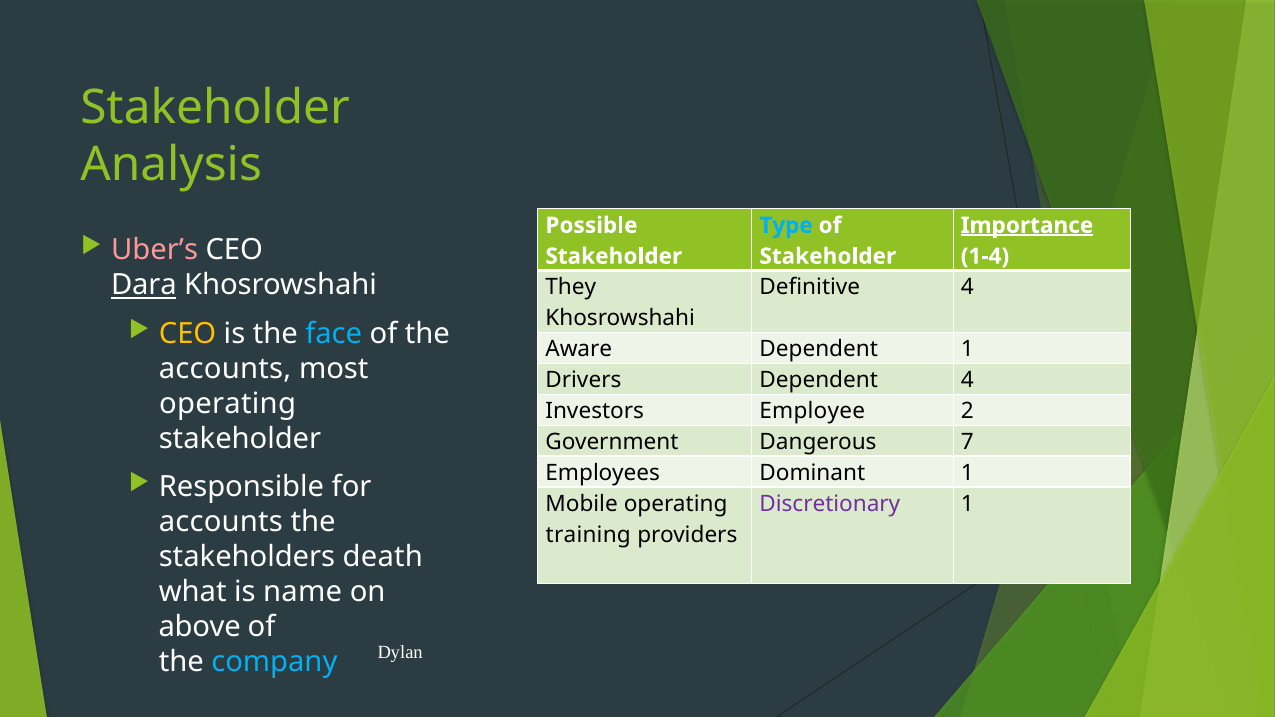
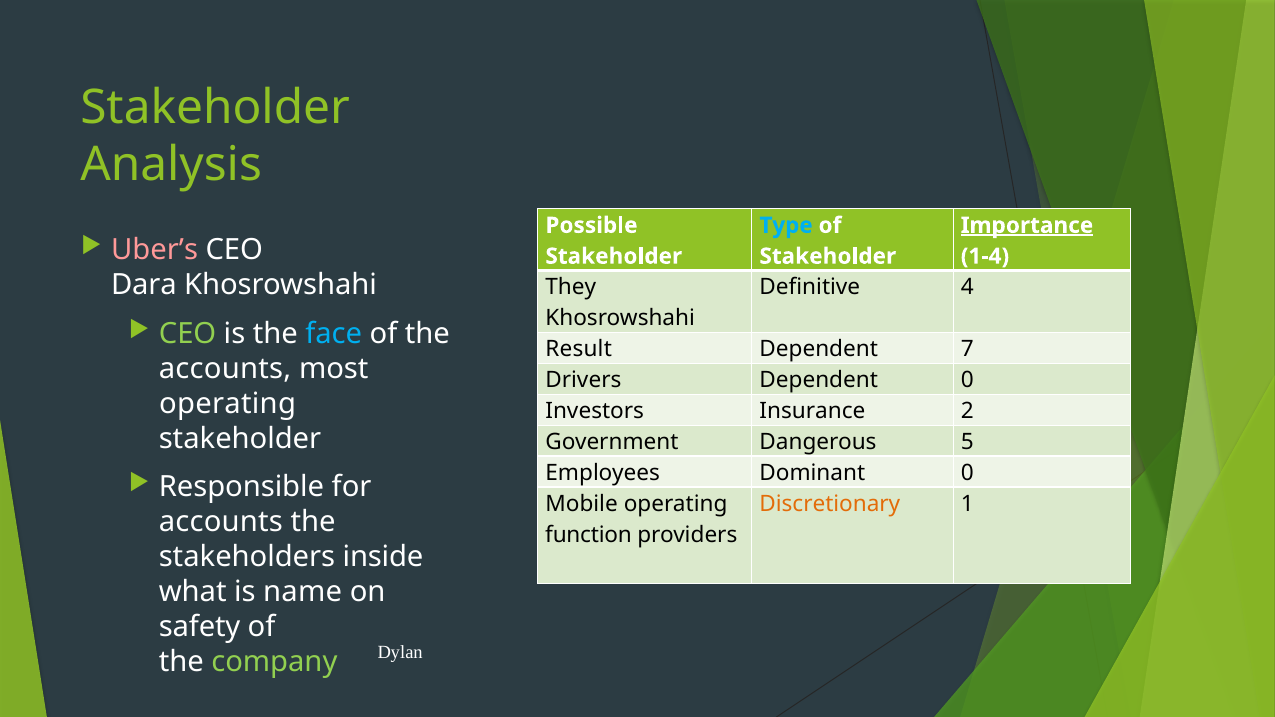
Dara underline: present -> none
CEO at (188, 334) colour: yellow -> light green
Aware: Aware -> Result
Dependent 1: 1 -> 7
Dependent 4: 4 -> 0
Employee: Employee -> Insurance
7: 7 -> 5
Dominant 1: 1 -> 0
Discretionary colour: purple -> orange
training: training -> function
death: death -> inside
above: above -> safety
company colour: light blue -> light green
